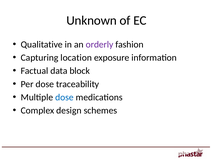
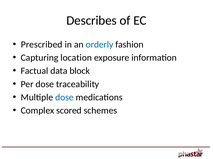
Unknown: Unknown -> Describes
Qualitative: Qualitative -> Prescribed
orderly colour: purple -> blue
design: design -> scored
